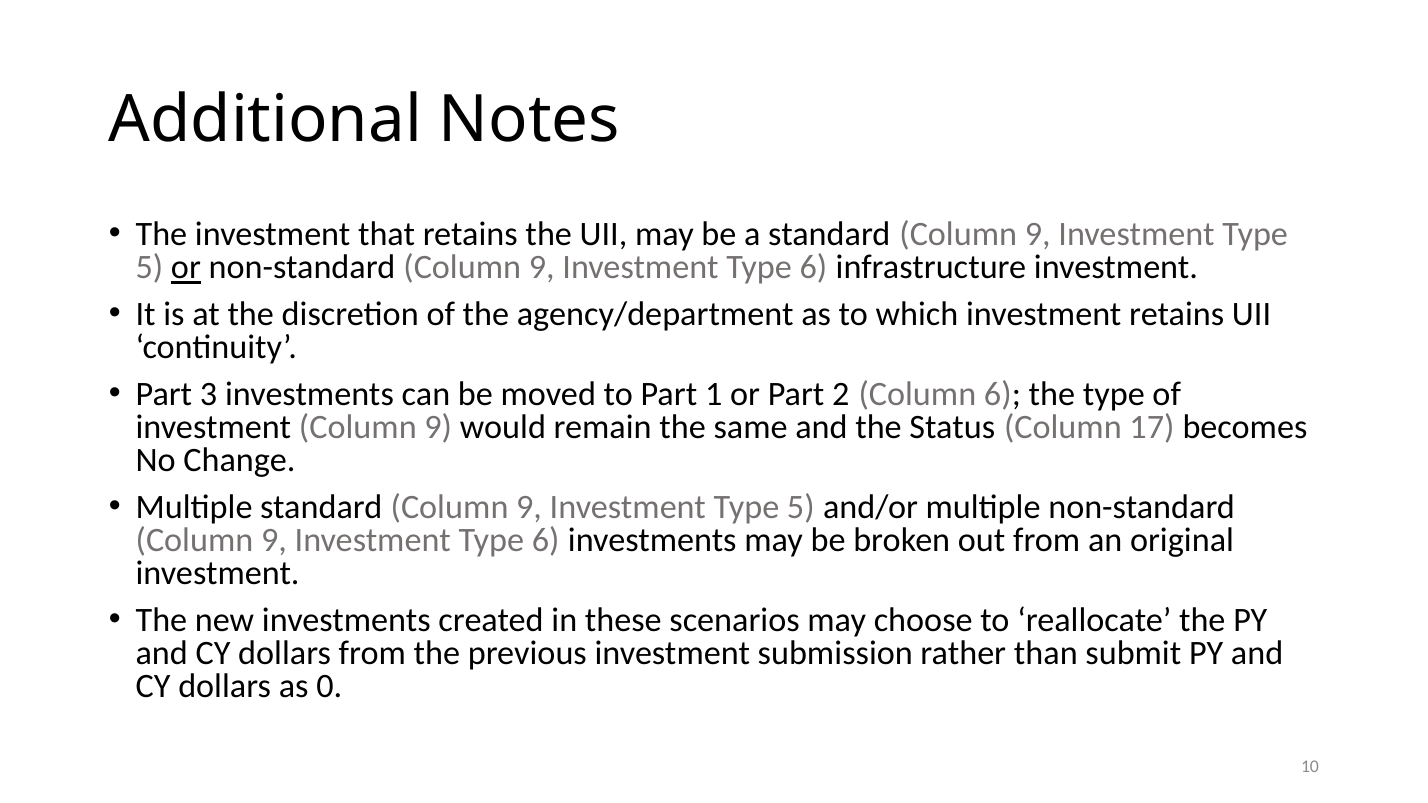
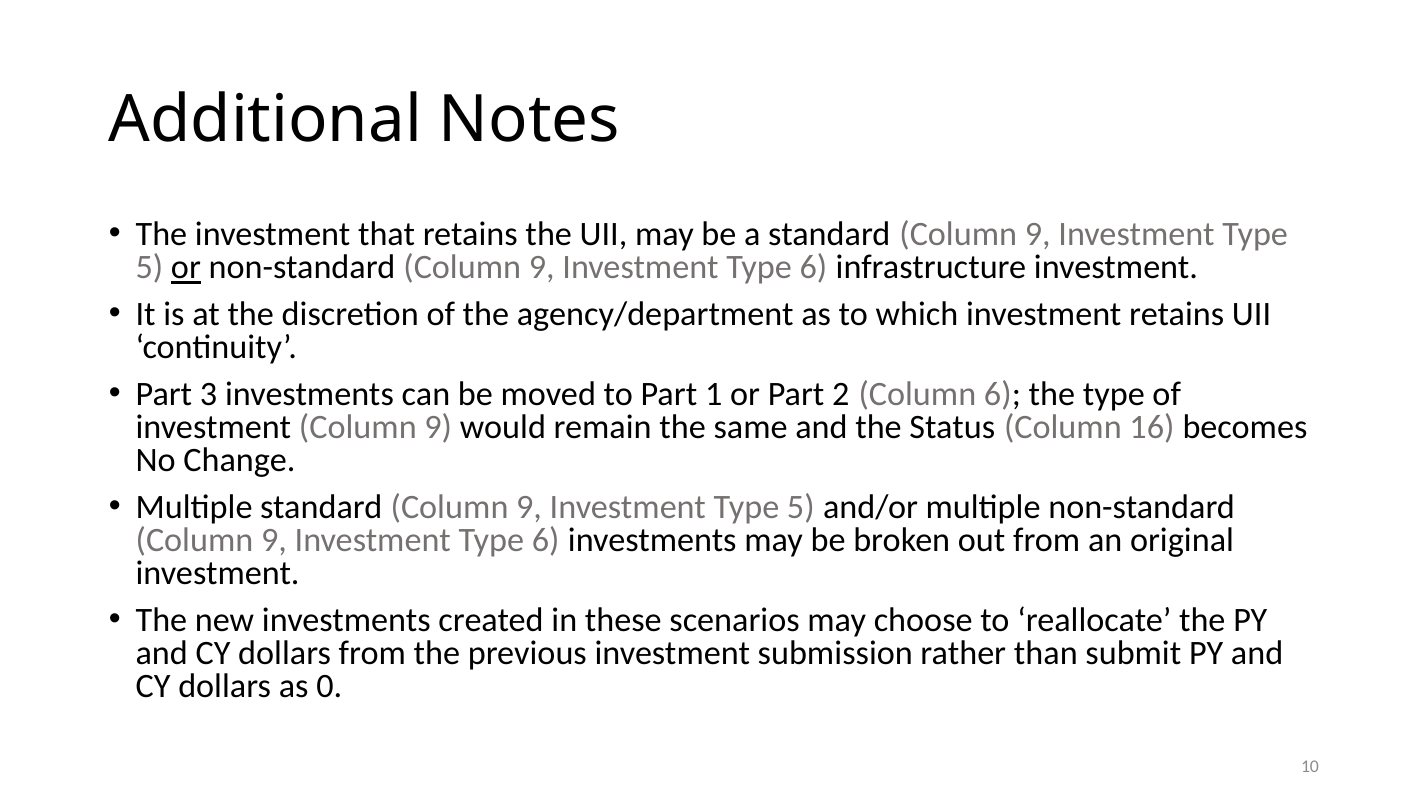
17: 17 -> 16
